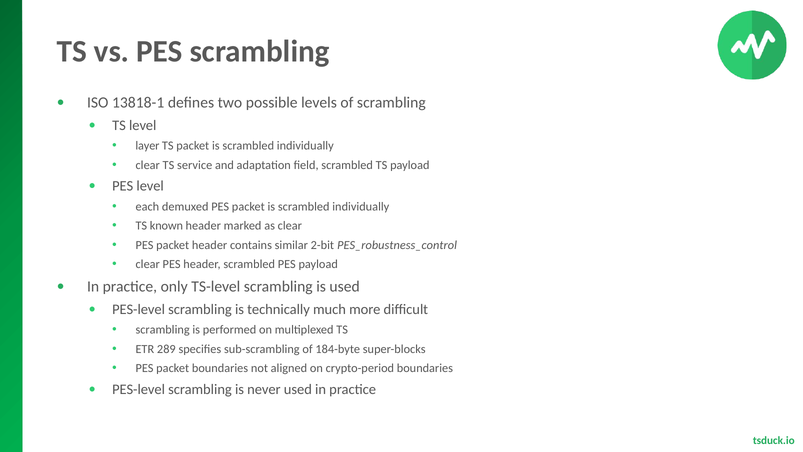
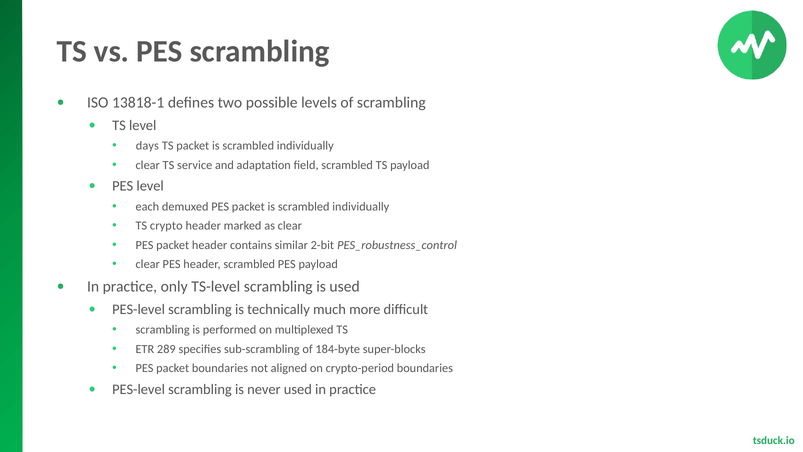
layer: layer -> days
known: known -> crypto
